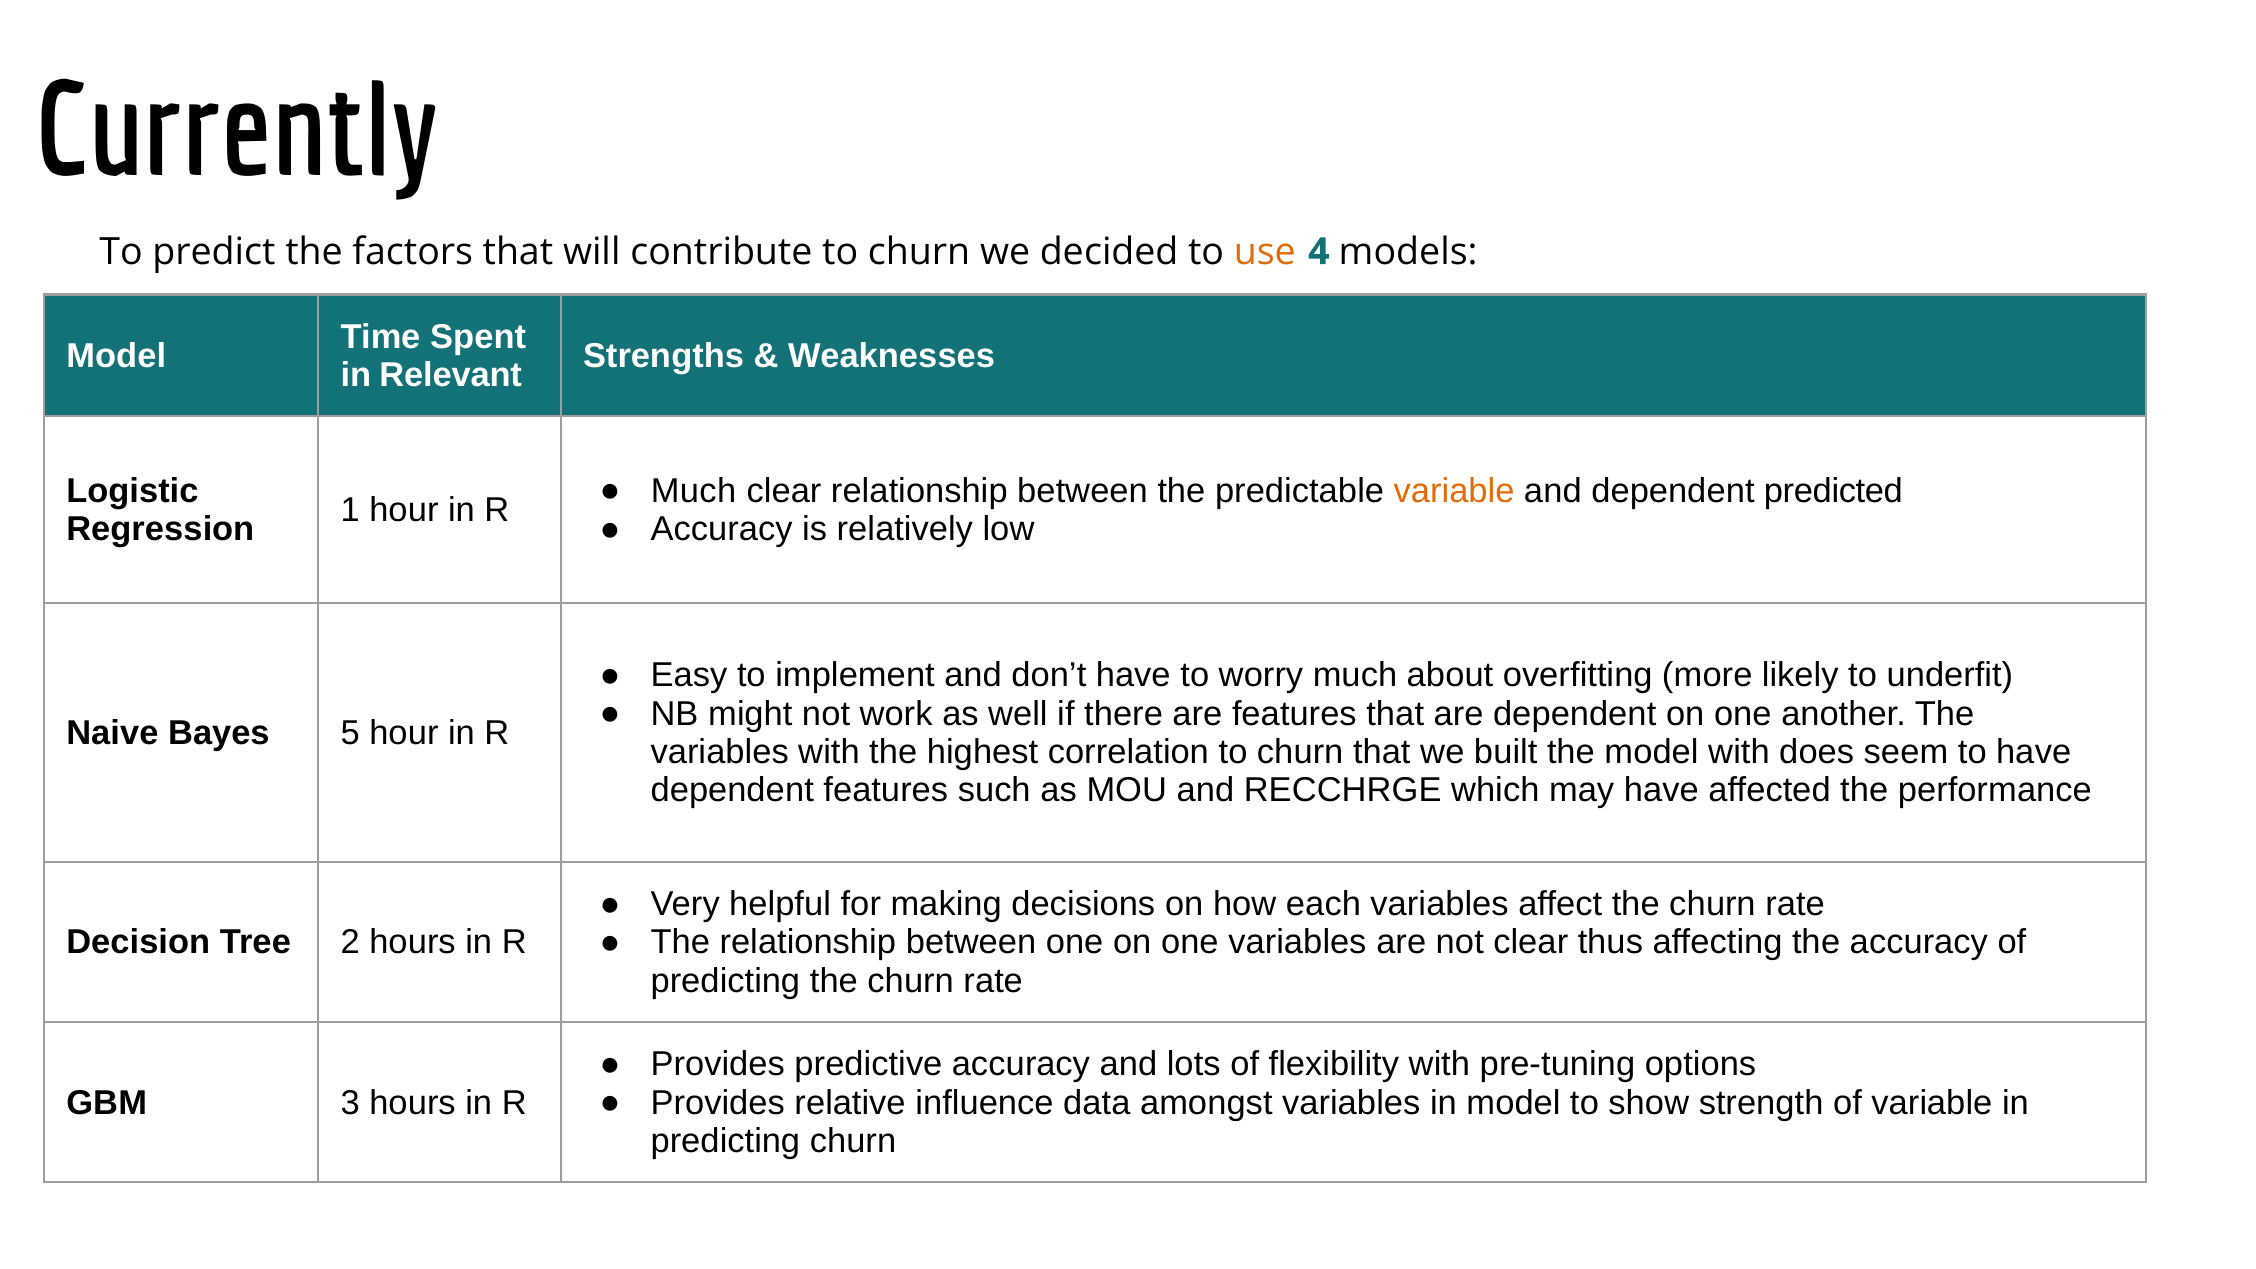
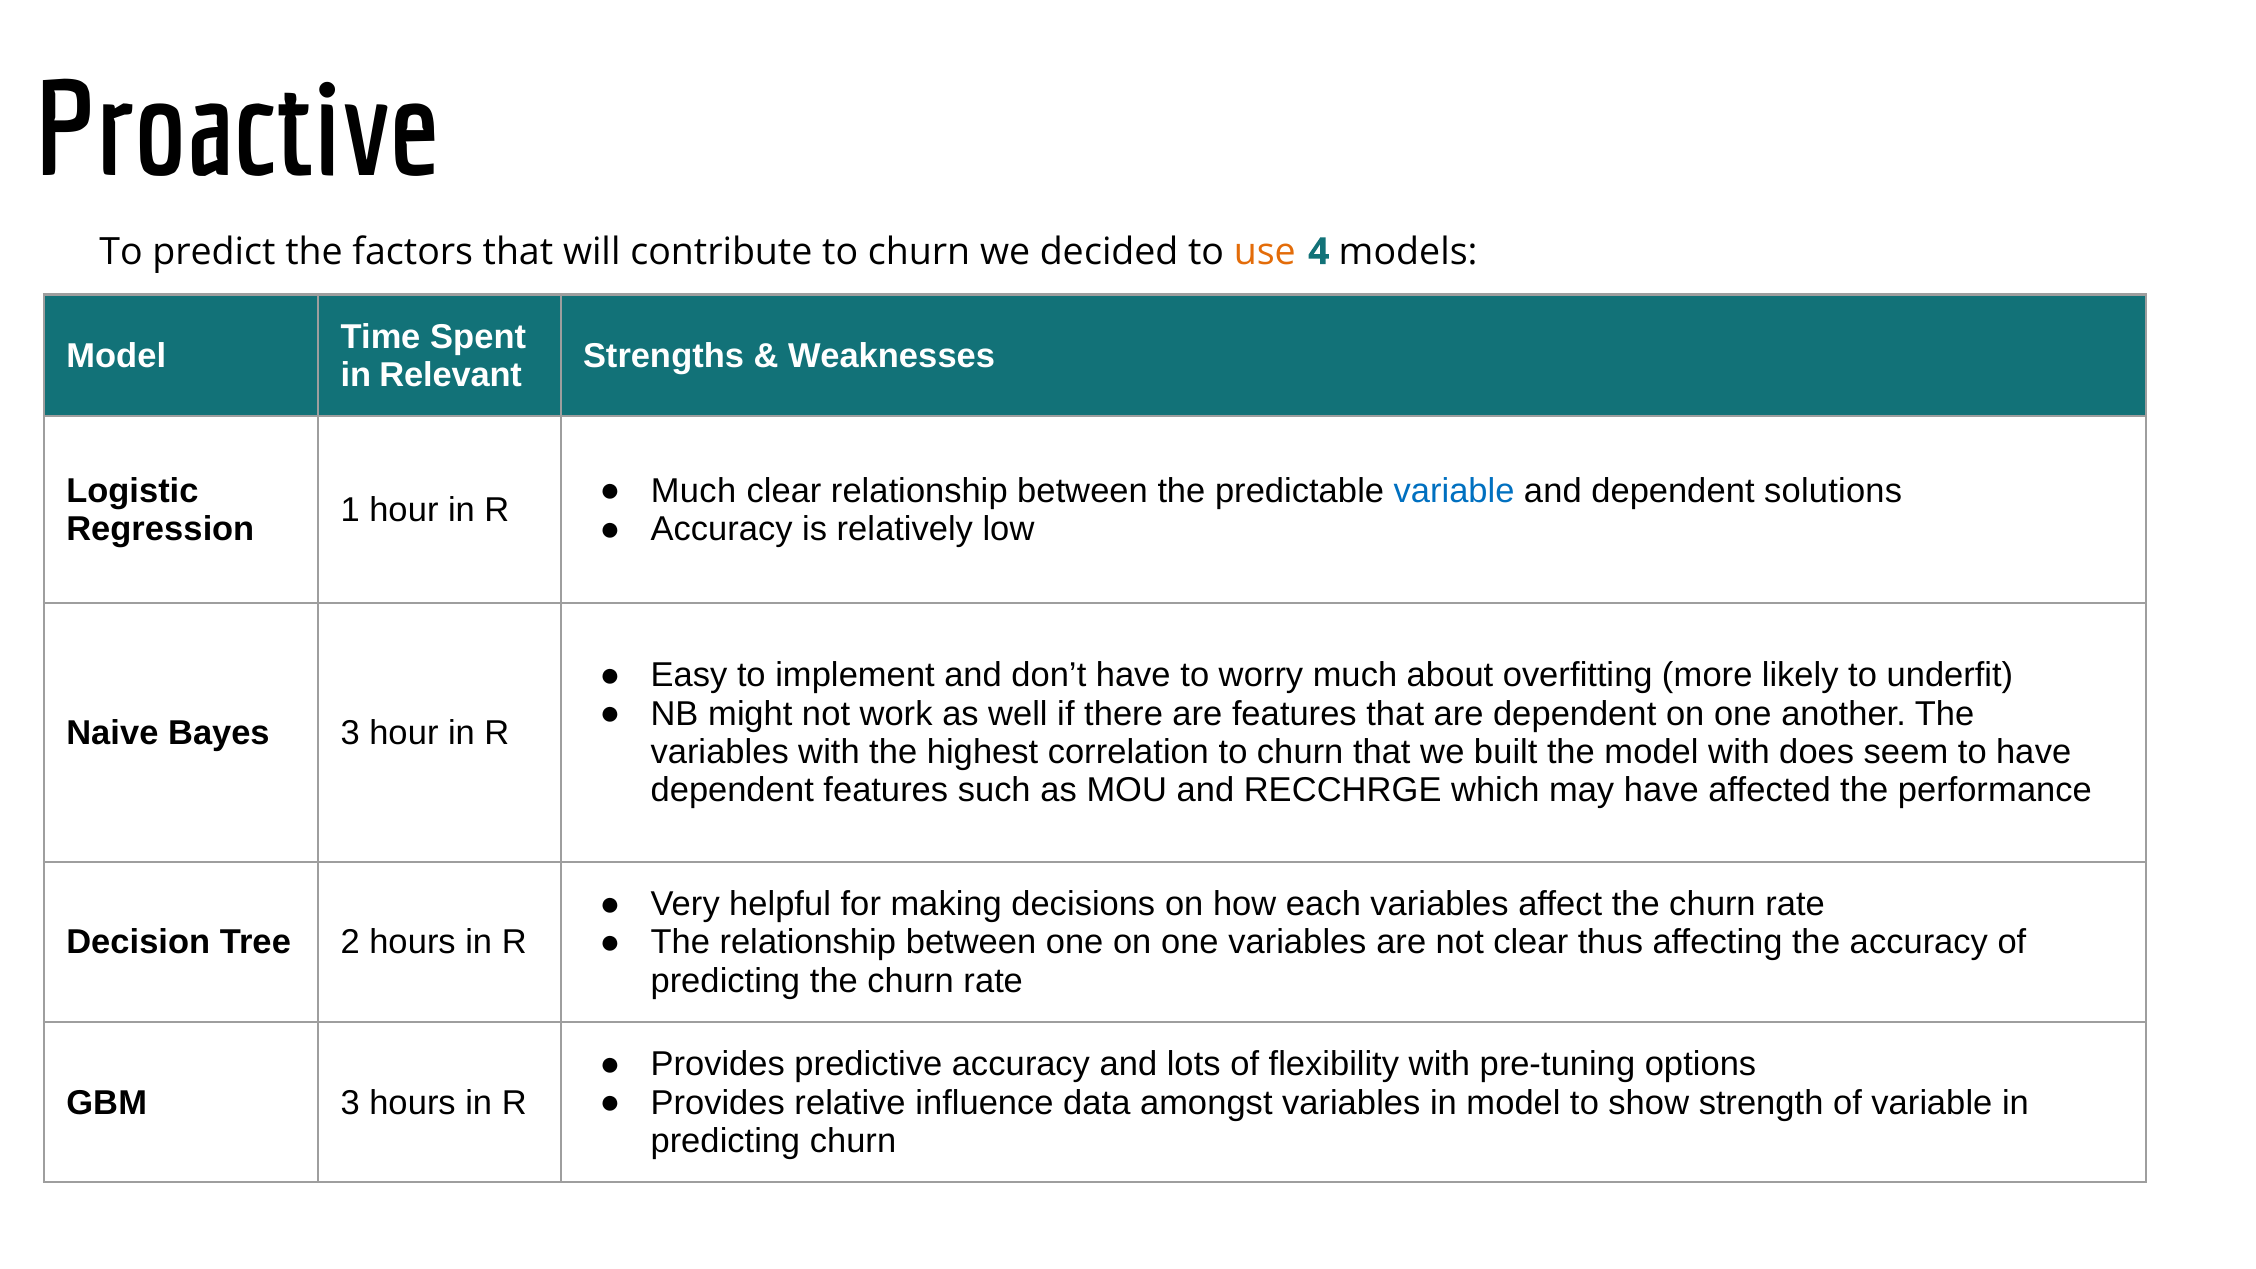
Currently: Currently -> Proactive
variable at (1454, 491) colour: orange -> blue
predicted: predicted -> solutions
Bayes 5: 5 -> 3
